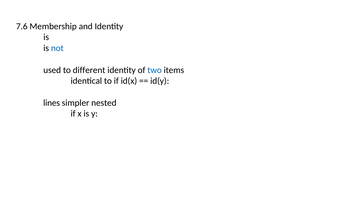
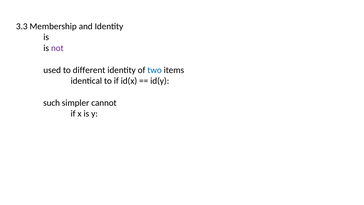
7.6: 7.6 -> 3.3
not colour: blue -> purple
lines: lines -> such
nested: nested -> cannot
